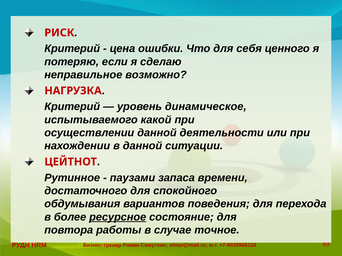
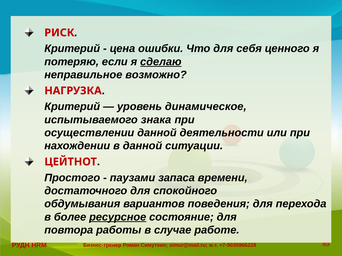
сделаю underline: none -> present
какой: какой -> знака
Рутинное: Рутинное -> Простого
точное: точное -> работе
